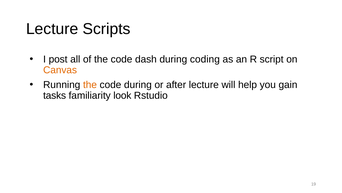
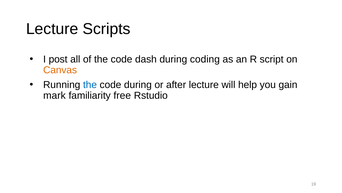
the at (90, 84) colour: orange -> blue
tasks: tasks -> mark
look: look -> free
